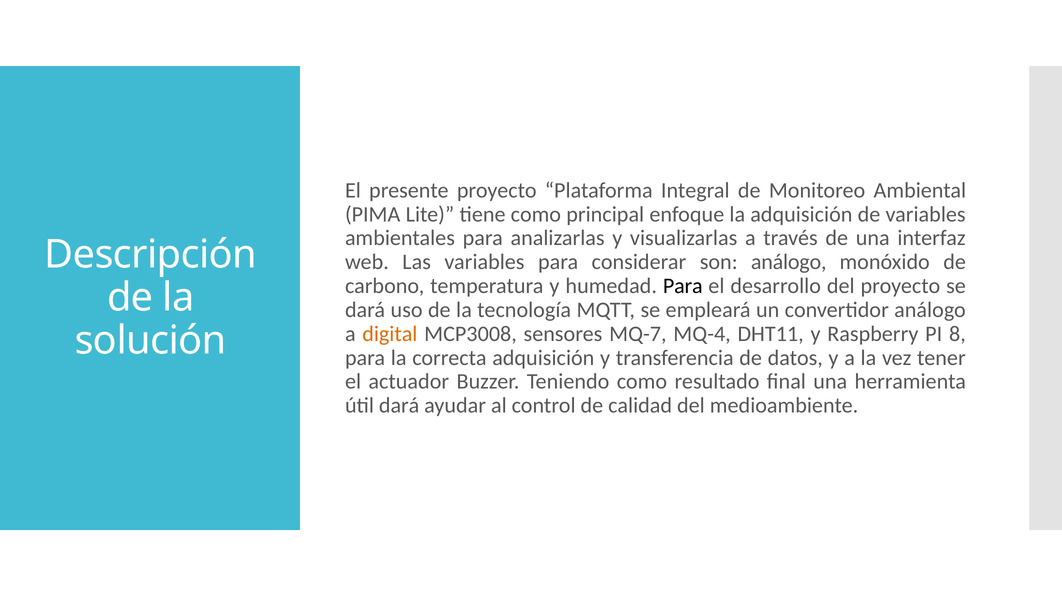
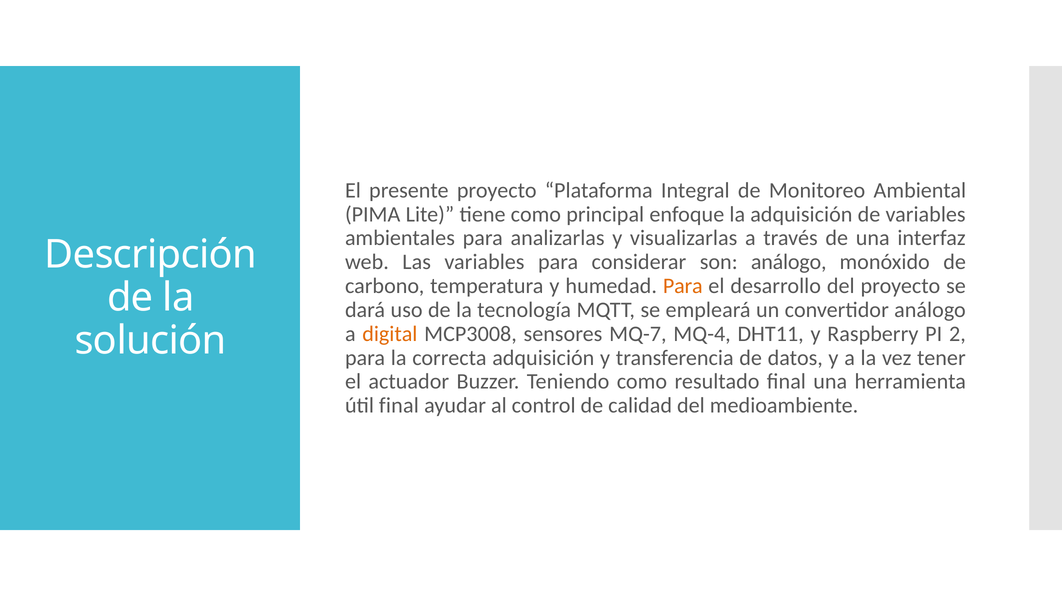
Para at (683, 286) colour: black -> orange
8: 8 -> 2
útil dará: dará -> final
